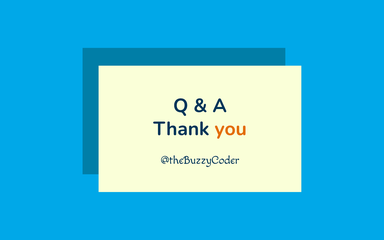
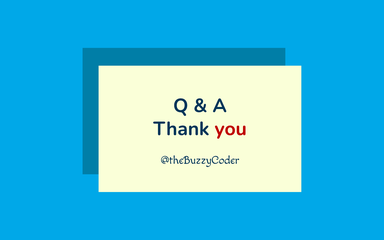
you colour: orange -> red
